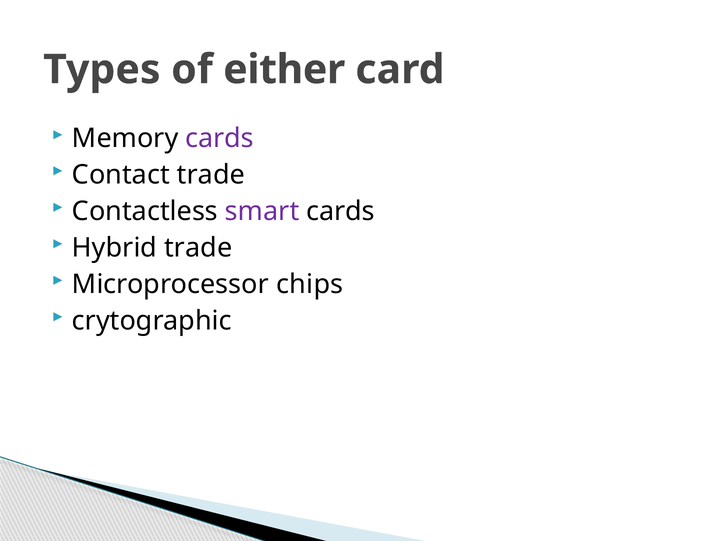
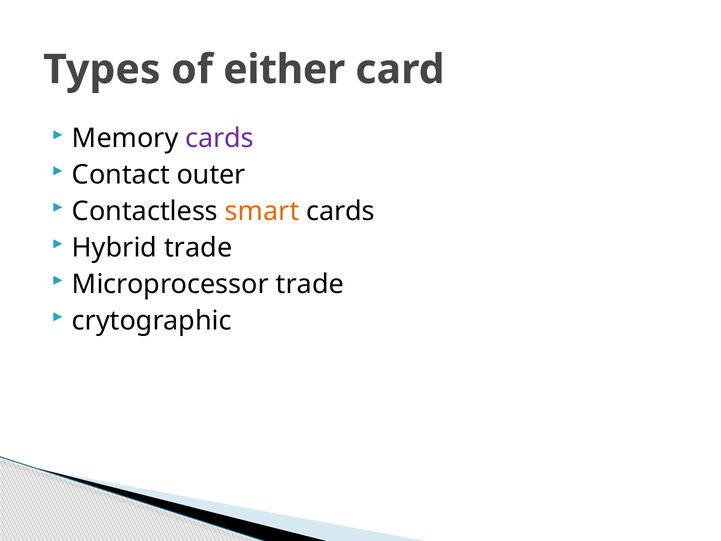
Contact trade: trade -> outer
smart colour: purple -> orange
Microprocessor chips: chips -> trade
